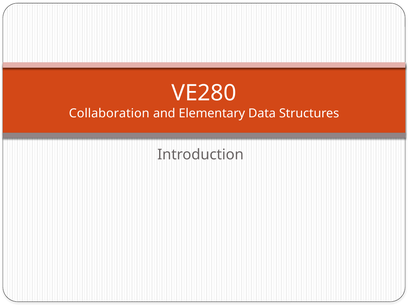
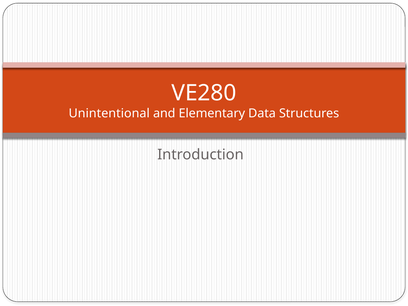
Collaboration: Collaboration -> Unintentional
